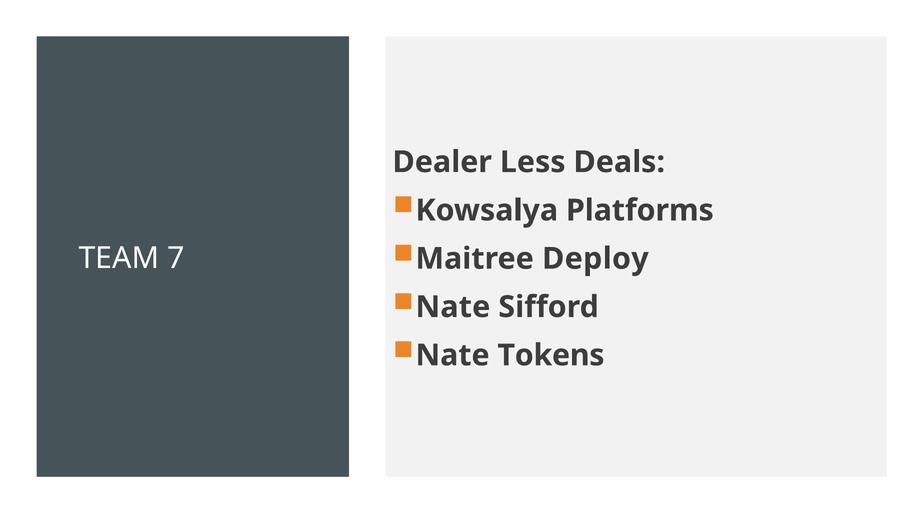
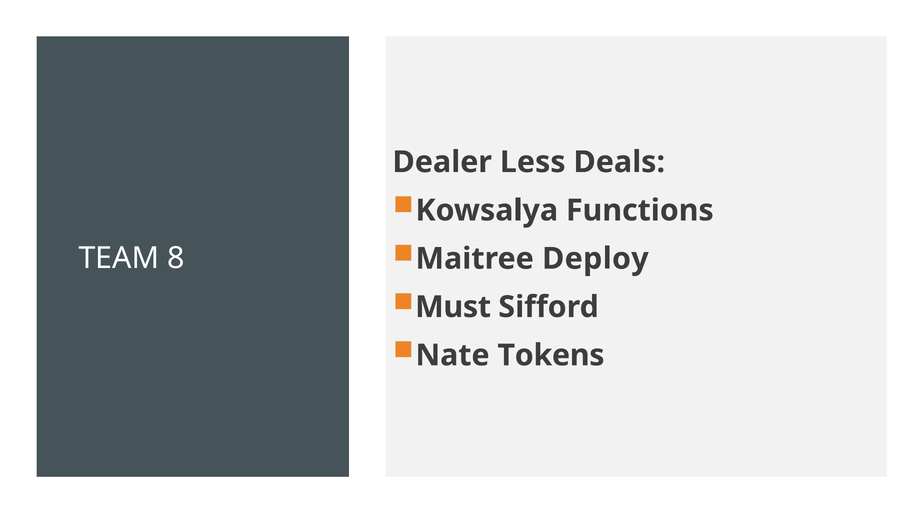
Platforms: Platforms -> Functions
7: 7 -> 8
Nate at (453, 307): Nate -> Must
